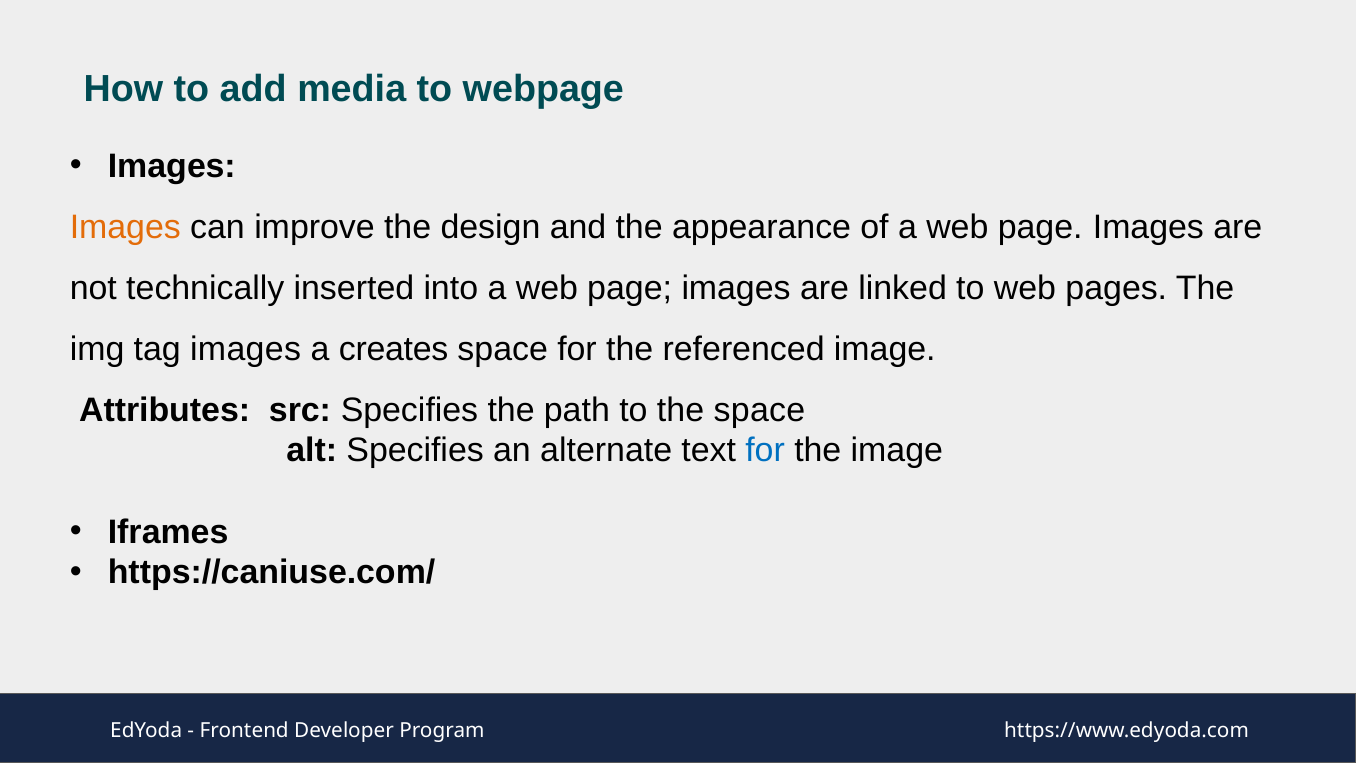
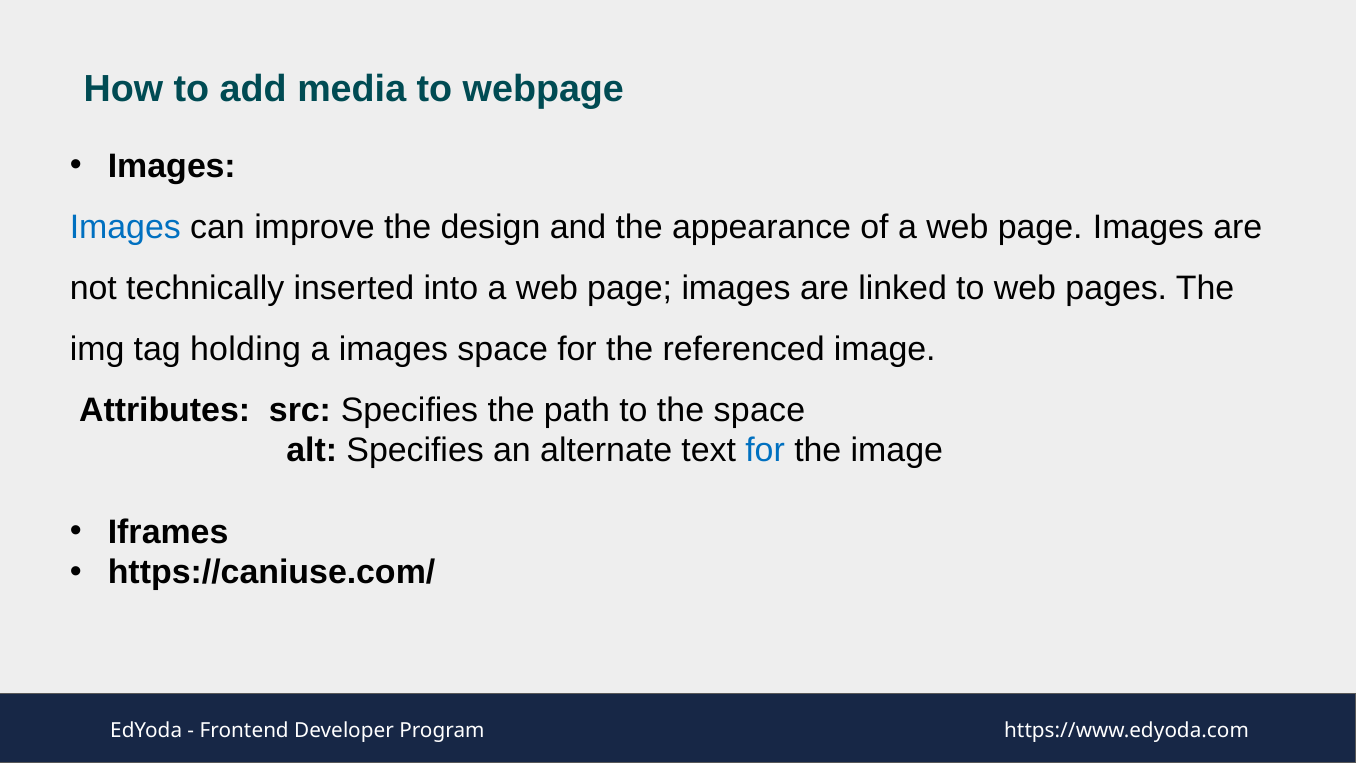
Images at (125, 227) colour: orange -> blue
tag images: images -> holding
a creates: creates -> images
